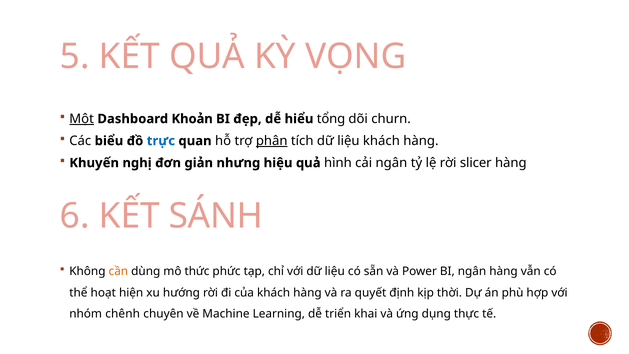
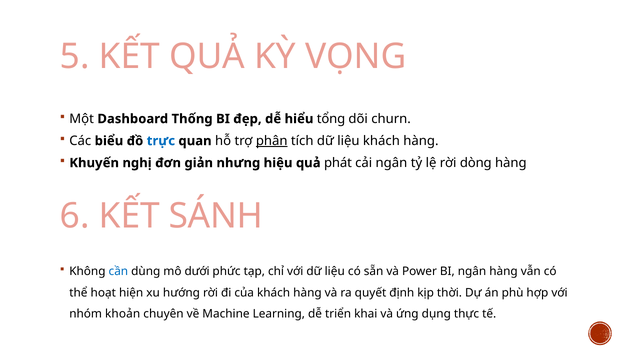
Một underline: present -> none
Khoản: Khoản -> Thống
hình: hình -> phát
slicer: slicer -> dòng
cần colour: orange -> blue
thức: thức -> dưới
chênh: chênh -> khoản
